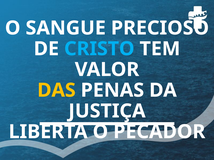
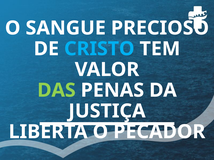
DAS colour: yellow -> light green
